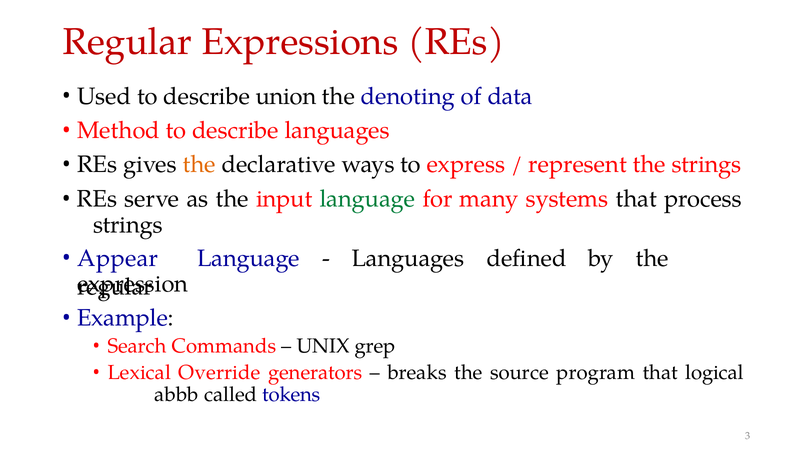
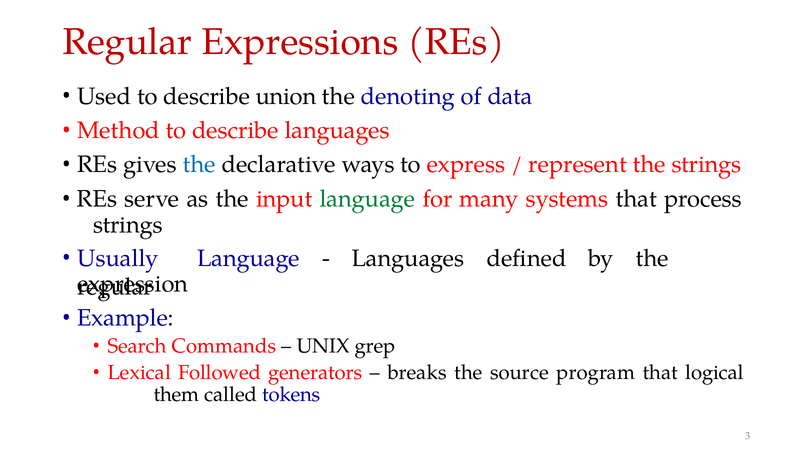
the at (199, 165) colour: orange -> blue
Appear: Appear -> Usually
Override: Override -> Followed
abbb: abbb -> them
